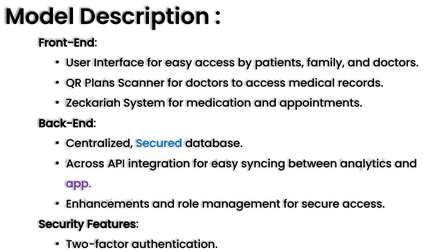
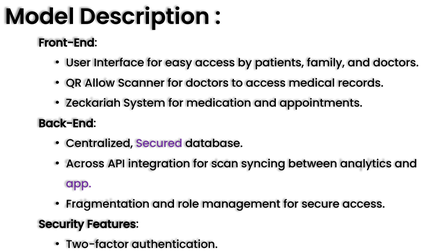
Plans: Plans -> Allow
Secured colour: blue -> purple
integration for easy: easy -> scan
Enhancements: Enhancements -> Fragmentation
